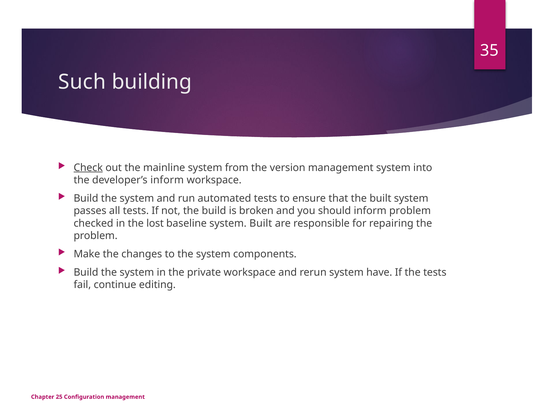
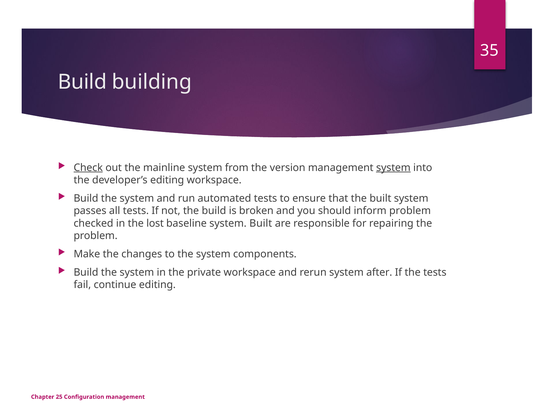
Such at (82, 82): Such -> Build
system at (393, 167) underline: none -> present
developer’s inform: inform -> editing
have: have -> after
